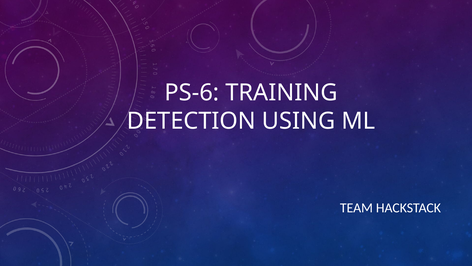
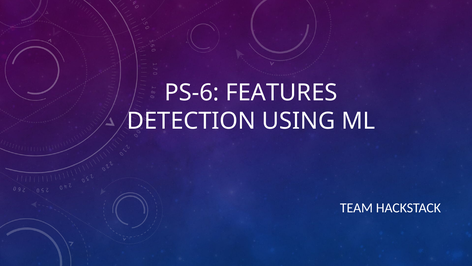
TRAINING: TRAINING -> FEATURES
